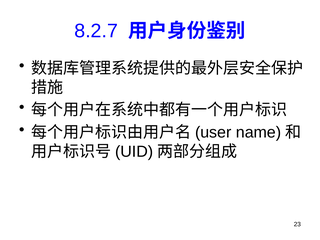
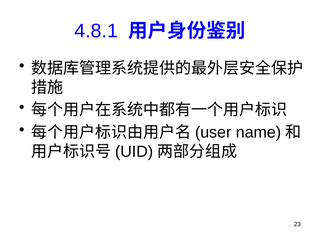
8.2.7: 8.2.7 -> 4.8.1
